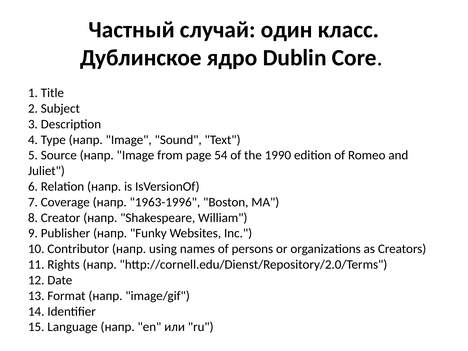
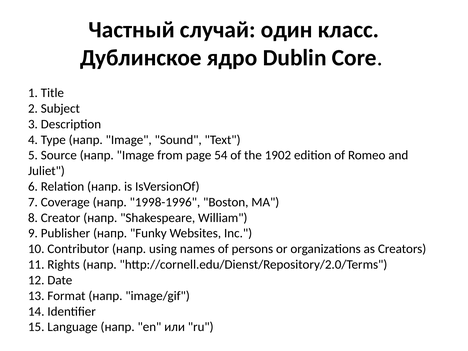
1990: 1990 -> 1902
1963-1996: 1963-1996 -> 1998-1996
